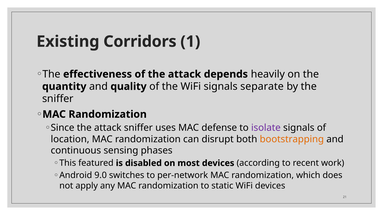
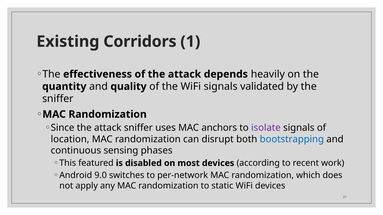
separate: separate -> validated
defense: defense -> anchors
bootstrapping colour: orange -> blue
